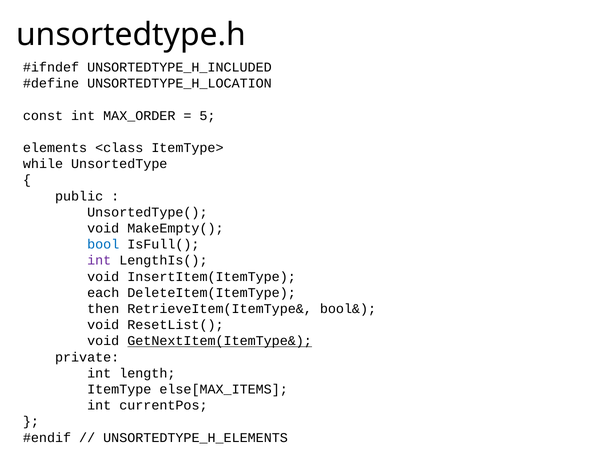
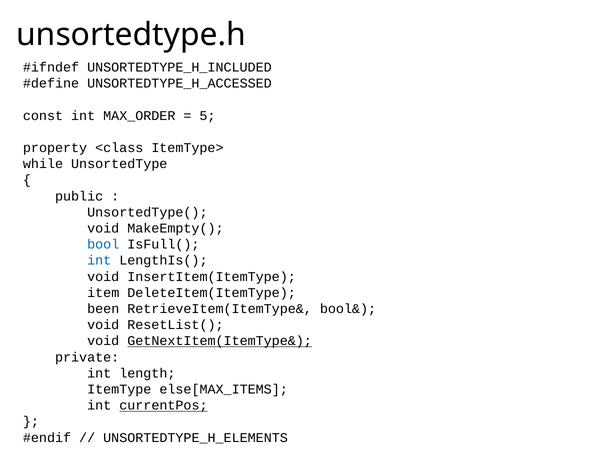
UNSORTEDTYPE_H_LOCATION: UNSORTEDTYPE_H_LOCATION -> UNSORTEDTYPE_H_ACCESSED
elements: elements -> property
int at (99, 261) colour: purple -> blue
each: each -> item
then: then -> been
currentPos underline: none -> present
